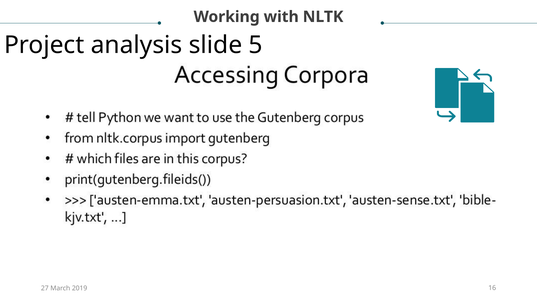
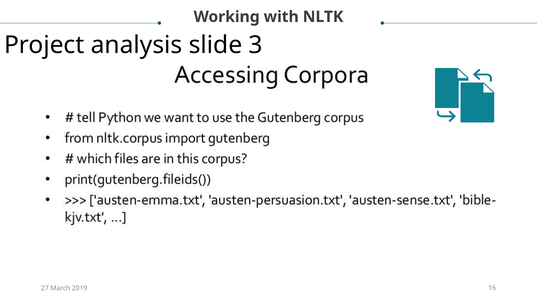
5: 5 -> 3
